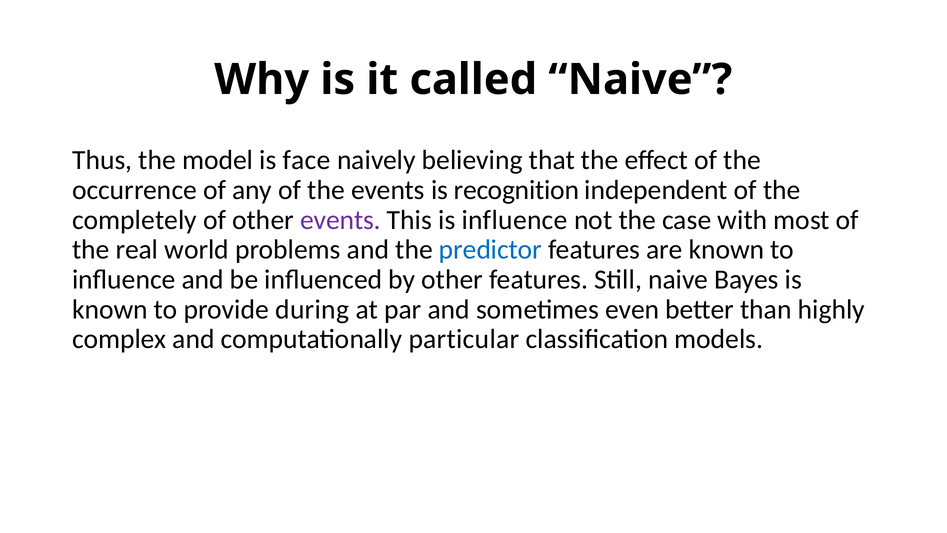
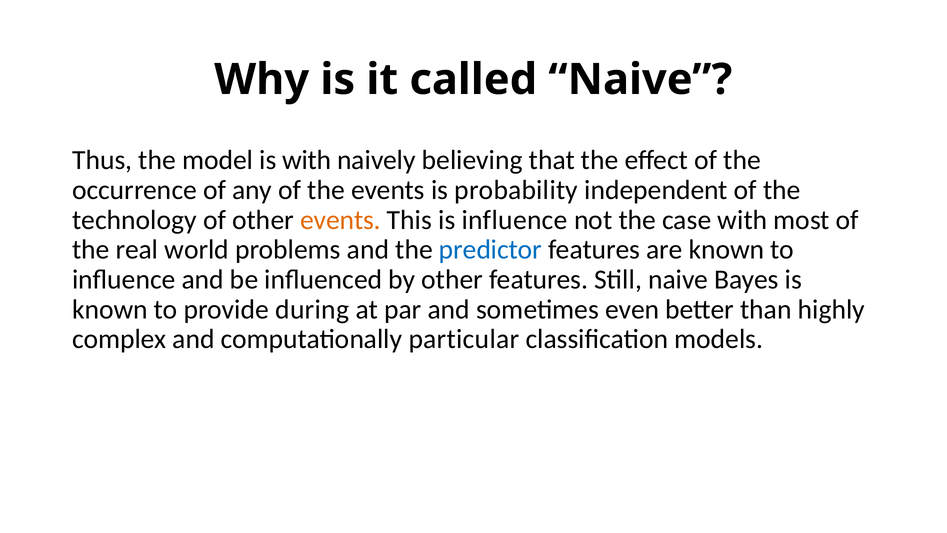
is face: face -> with
recognition: recognition -> probability
completely: completely -> technology
events at (340, 220) colour: purple -> orange
